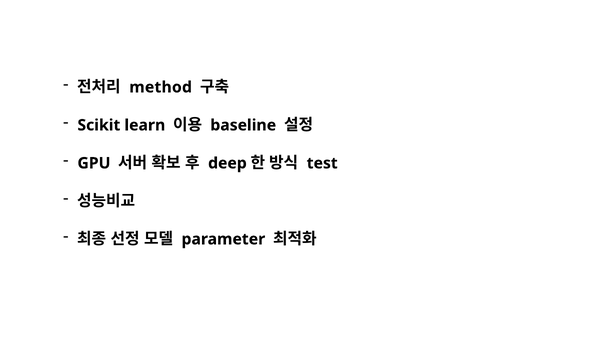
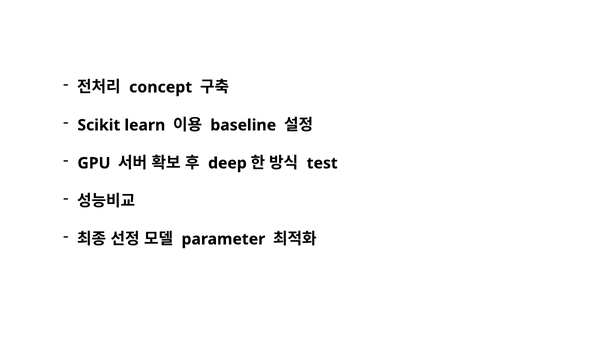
method: method -> concept
